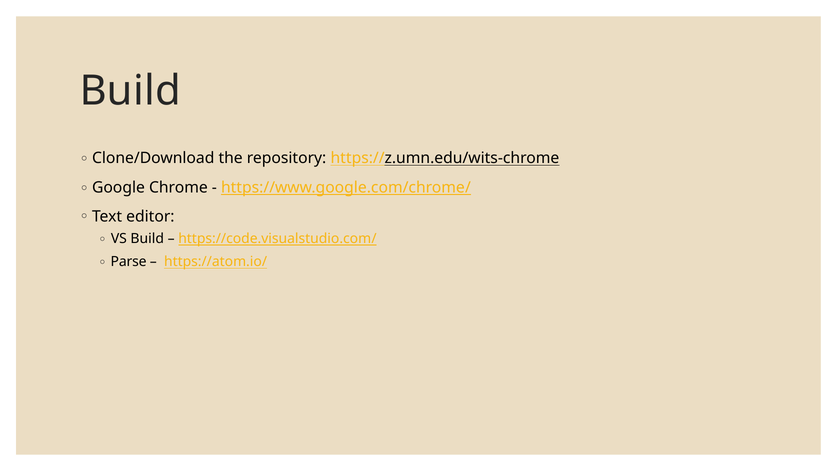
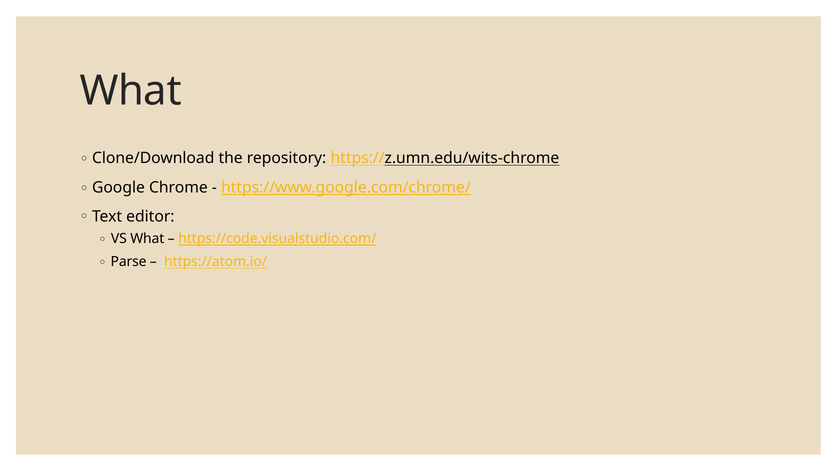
Build at (130, 91): Build -> What
VS Build: Build -> What
